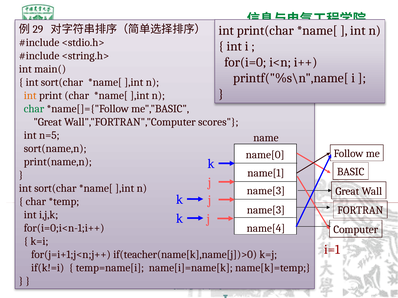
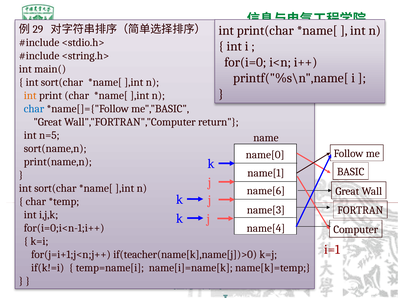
char at (34, 109) colour: green -> blue
scores: scores -> return
name[3 at (266, 191): name[3 -> name[6
